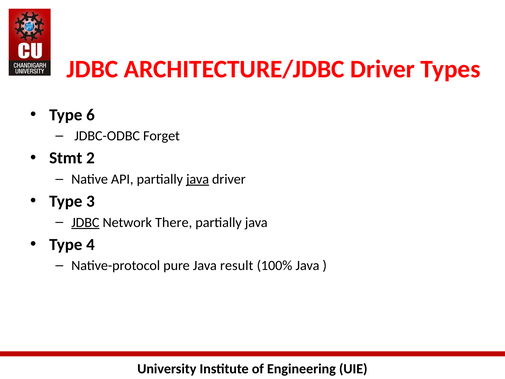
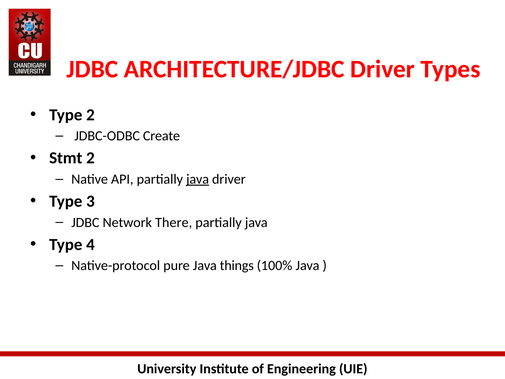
Type 6: 6 -> 2
Forget: Forget -> Create
JDBC at (85, 222) underline: present -> none
result: result -> things
